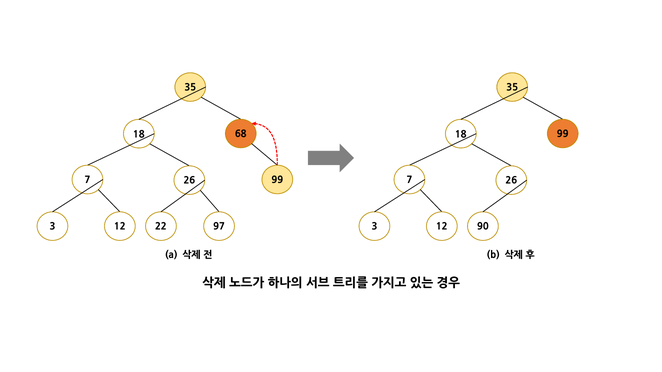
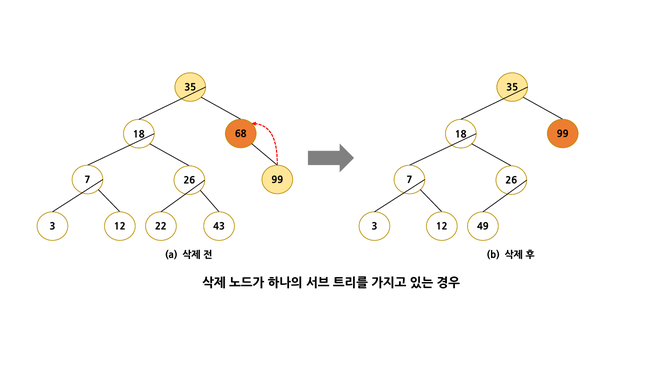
97: 97 -> 43
90: 90 -> 49
